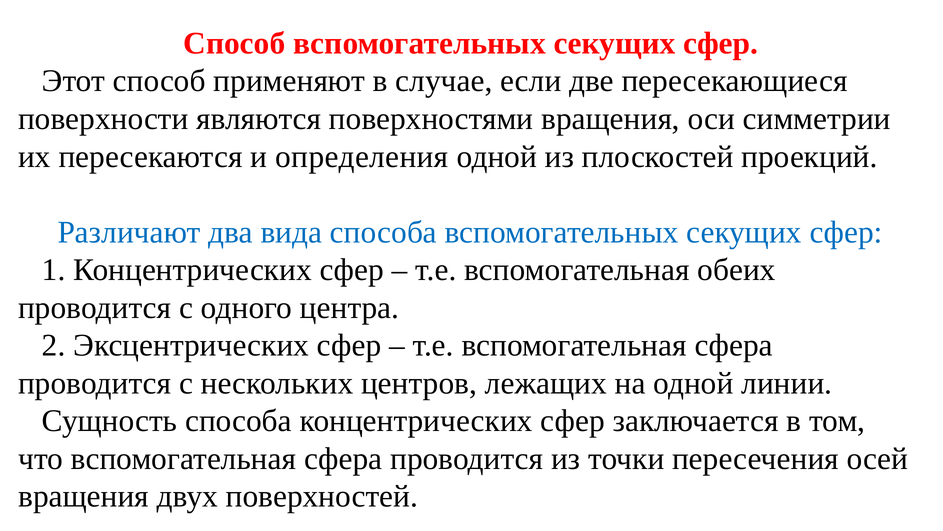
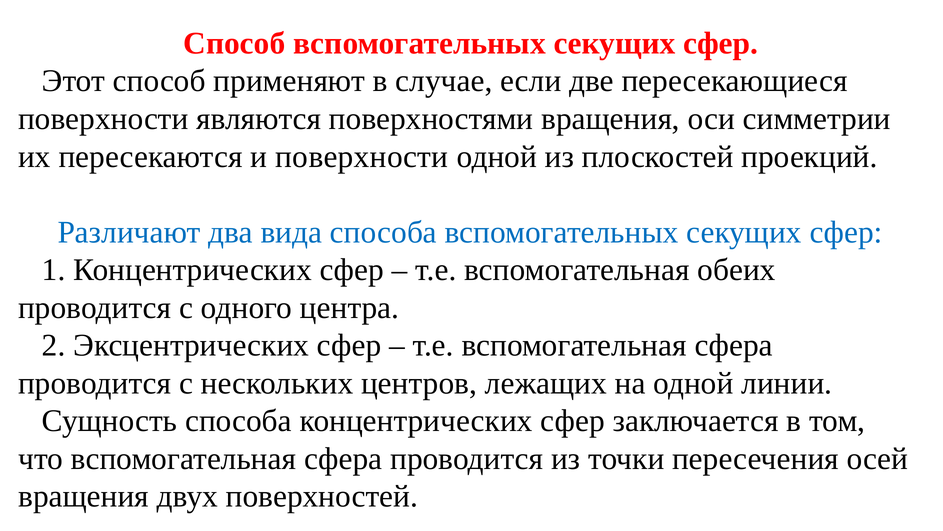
и определения: определения -> поверхности
